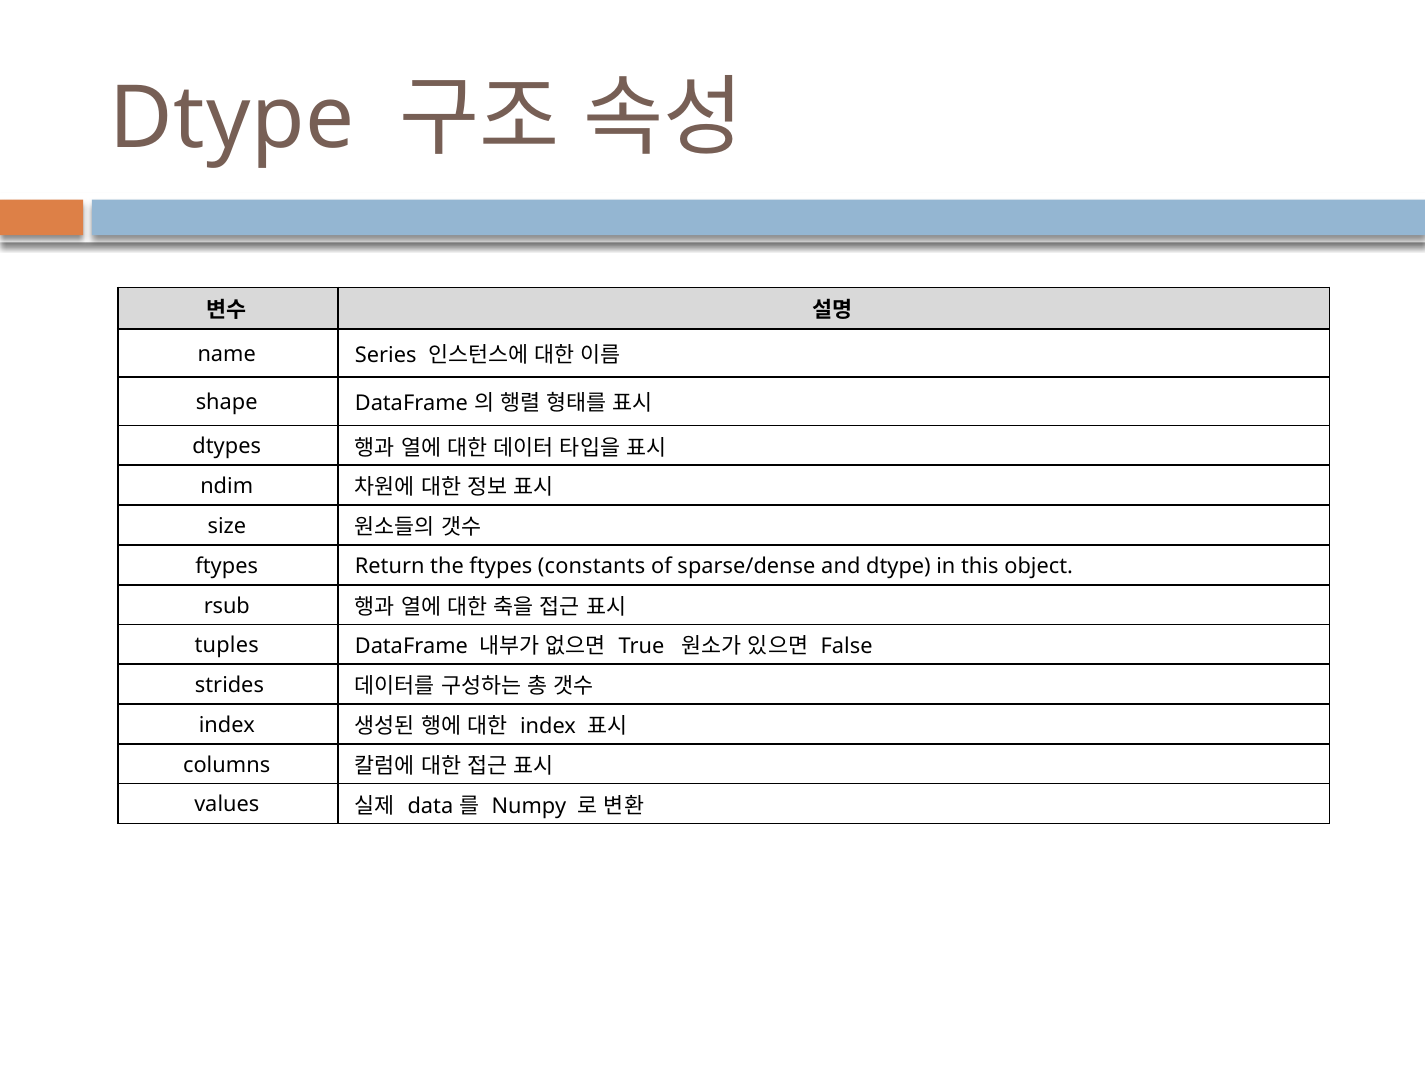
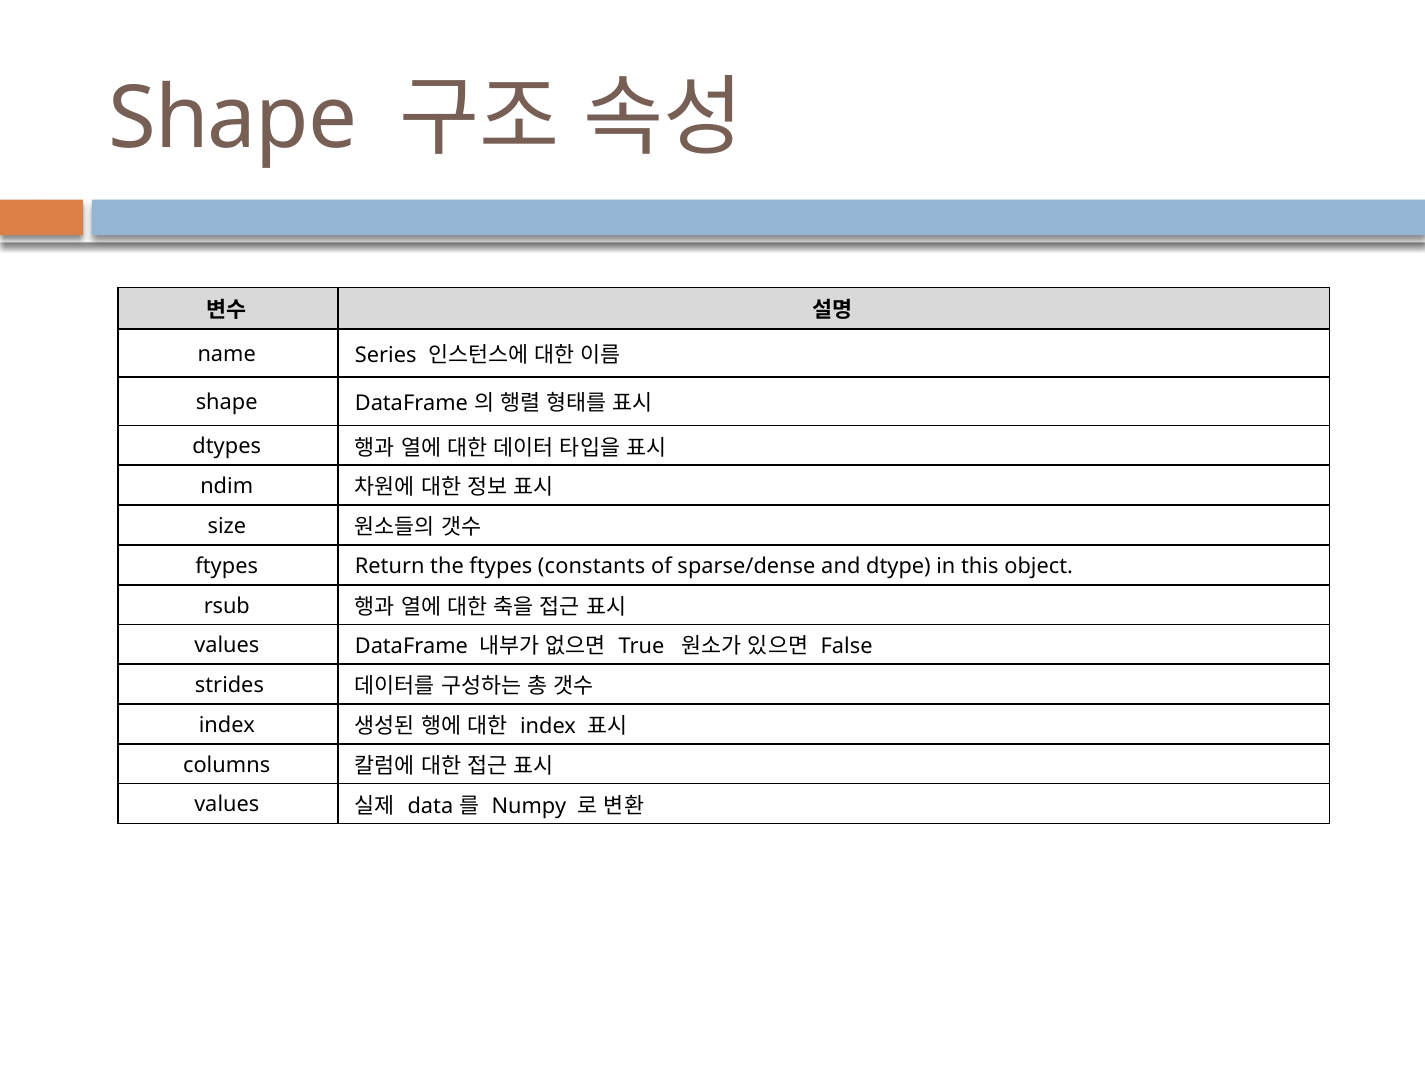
Dtype at (232, 119): Dtype -> Shape
tuples at (227, 645): tuples -> values
